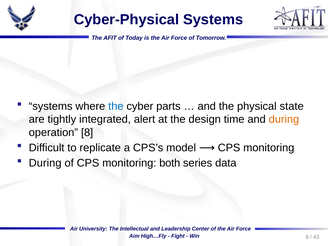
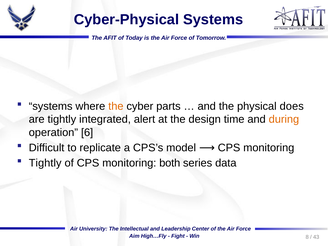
the at (116, 106) colour: blue -> orange
state: state -> does
operation 8: 8 -> 6
During at (45, 163): During -> Tightly
